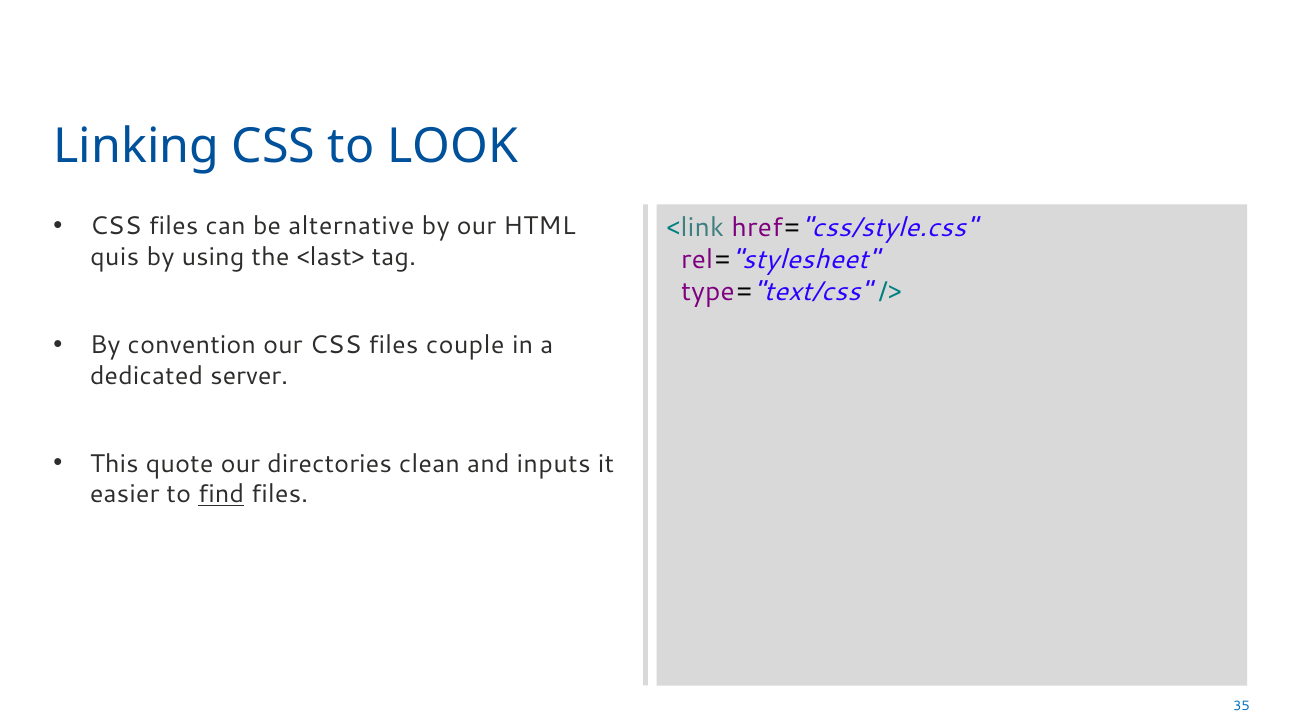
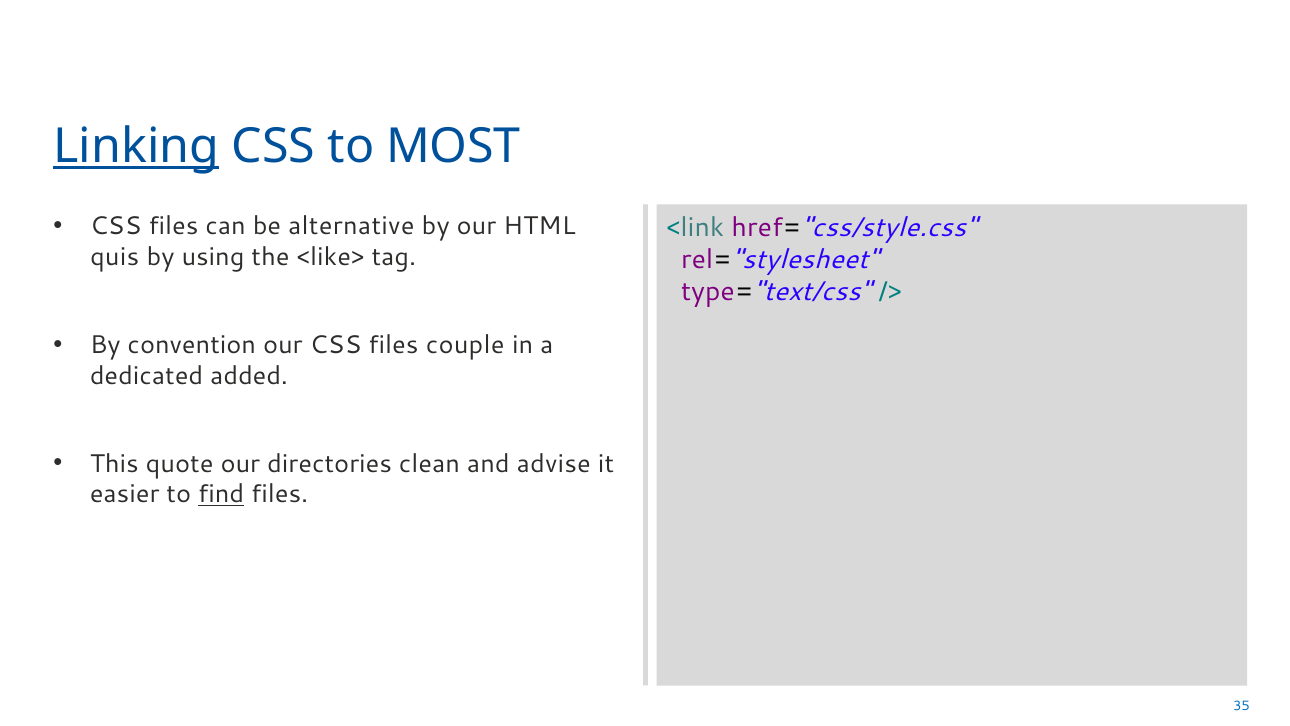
Linking underline: none -> present
LOOK: LOOK -> MOST
<last>: <last> -> <like>
server: server -> added
inputs: inputs -> advise
